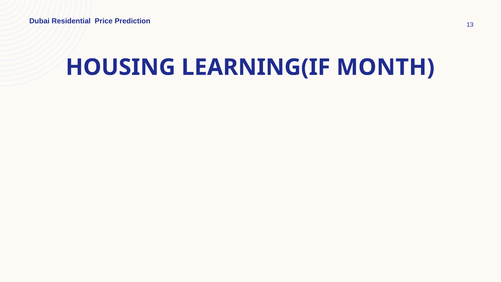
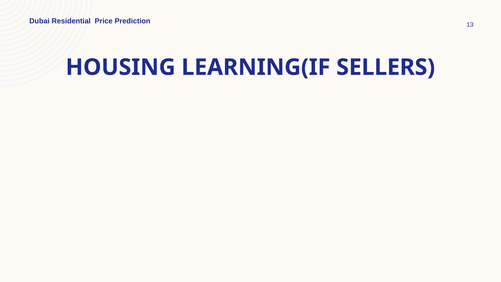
MONTH: MONTH -> SELLERS
